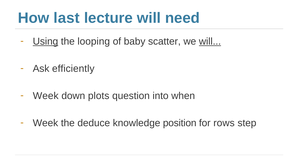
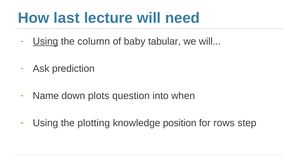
looping: looping -> column
scatter: scatter -> tabular
will at (210, 41) underline: present -> none
efficiently: efficiently -> prediction
Week at (46, 96): Week -> Name
Week at (45, 123): Week -> Using
deduce: deduce -> plotting
